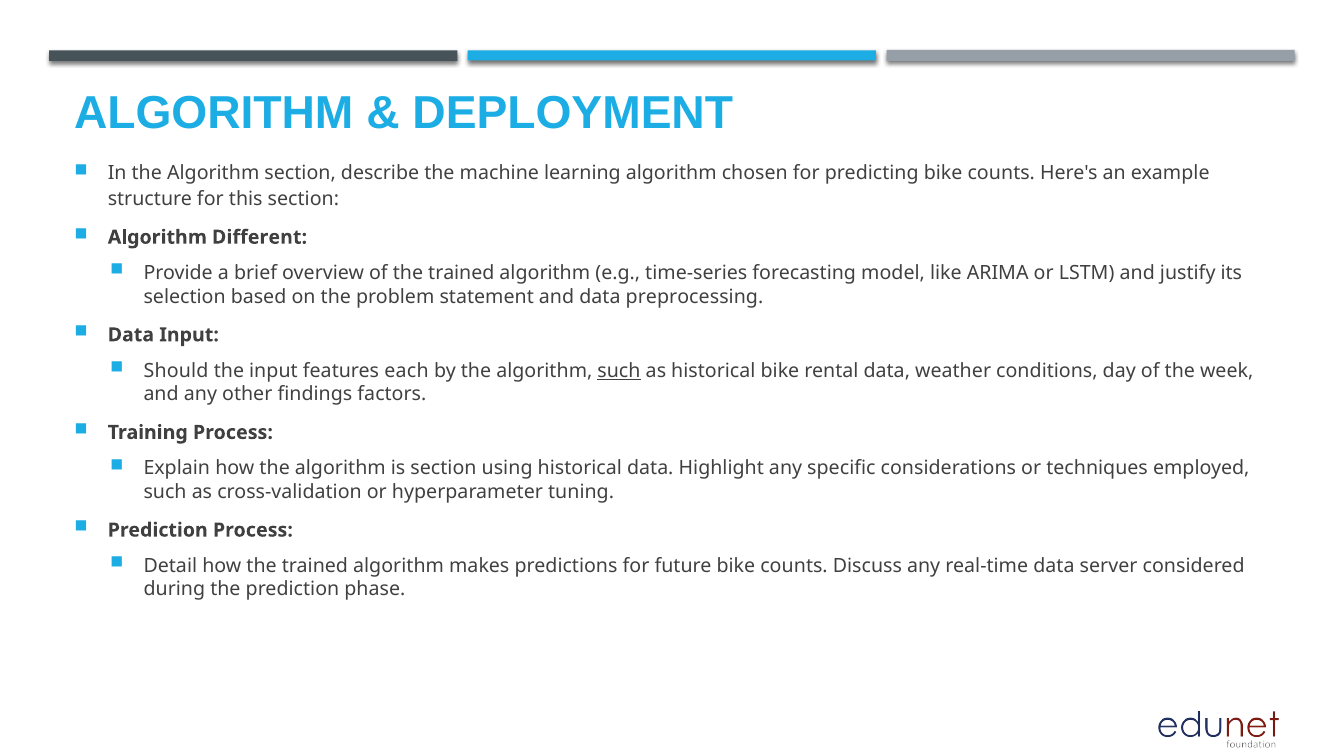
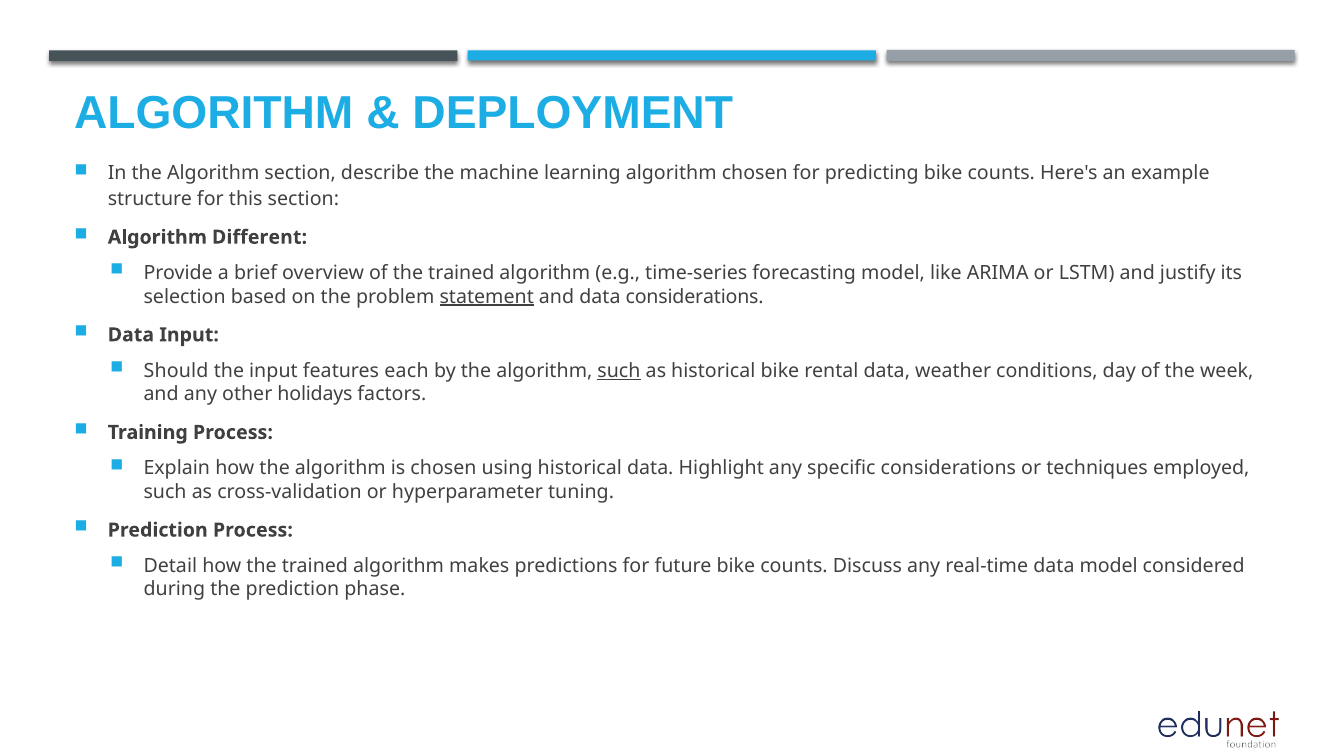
statement underline: none -> present
data preprocessing: preprocessing -> considerations
findings: findings -> holidays
is section: section -> chosen
data server: server -> model
